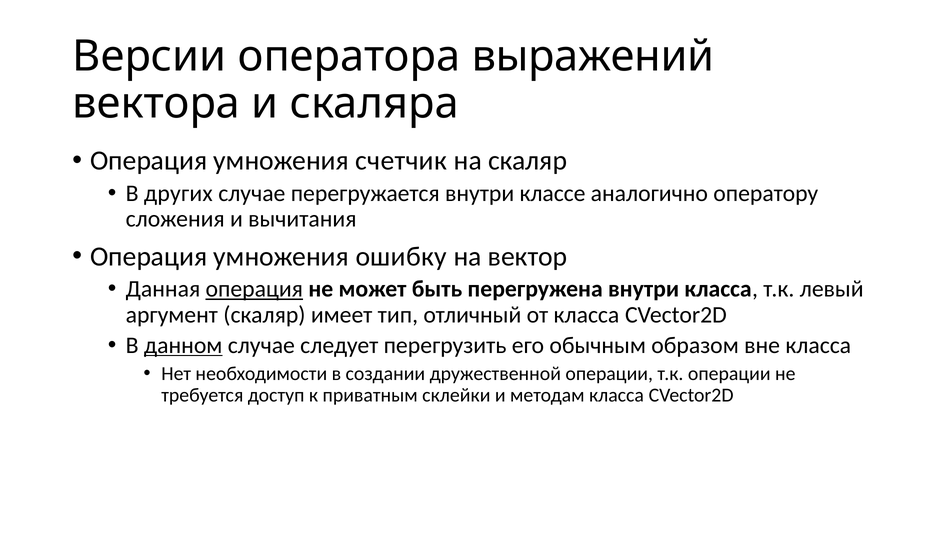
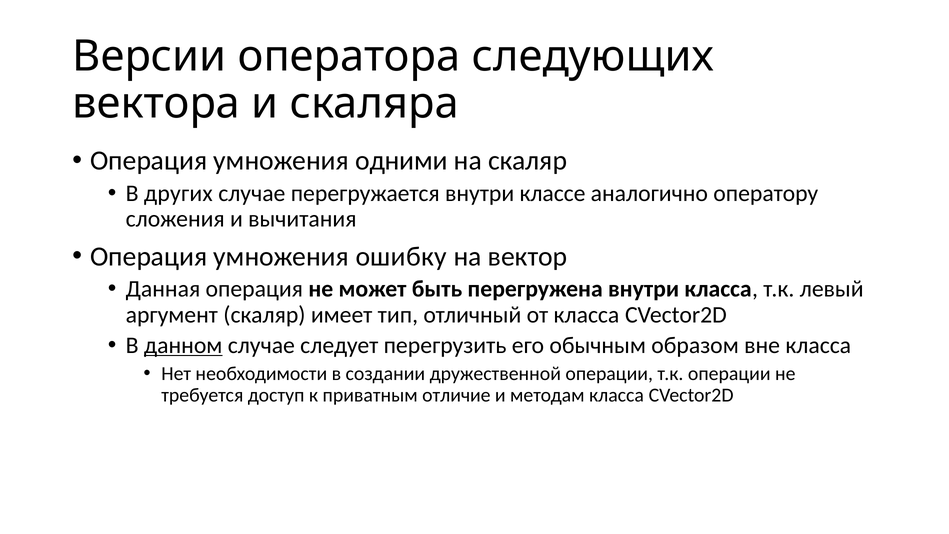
выражений: выражений -> следующих
счетчик: счетчик -> одними
операция at (254, 289) underline: present -> none
склейки: склейки -> отличие
